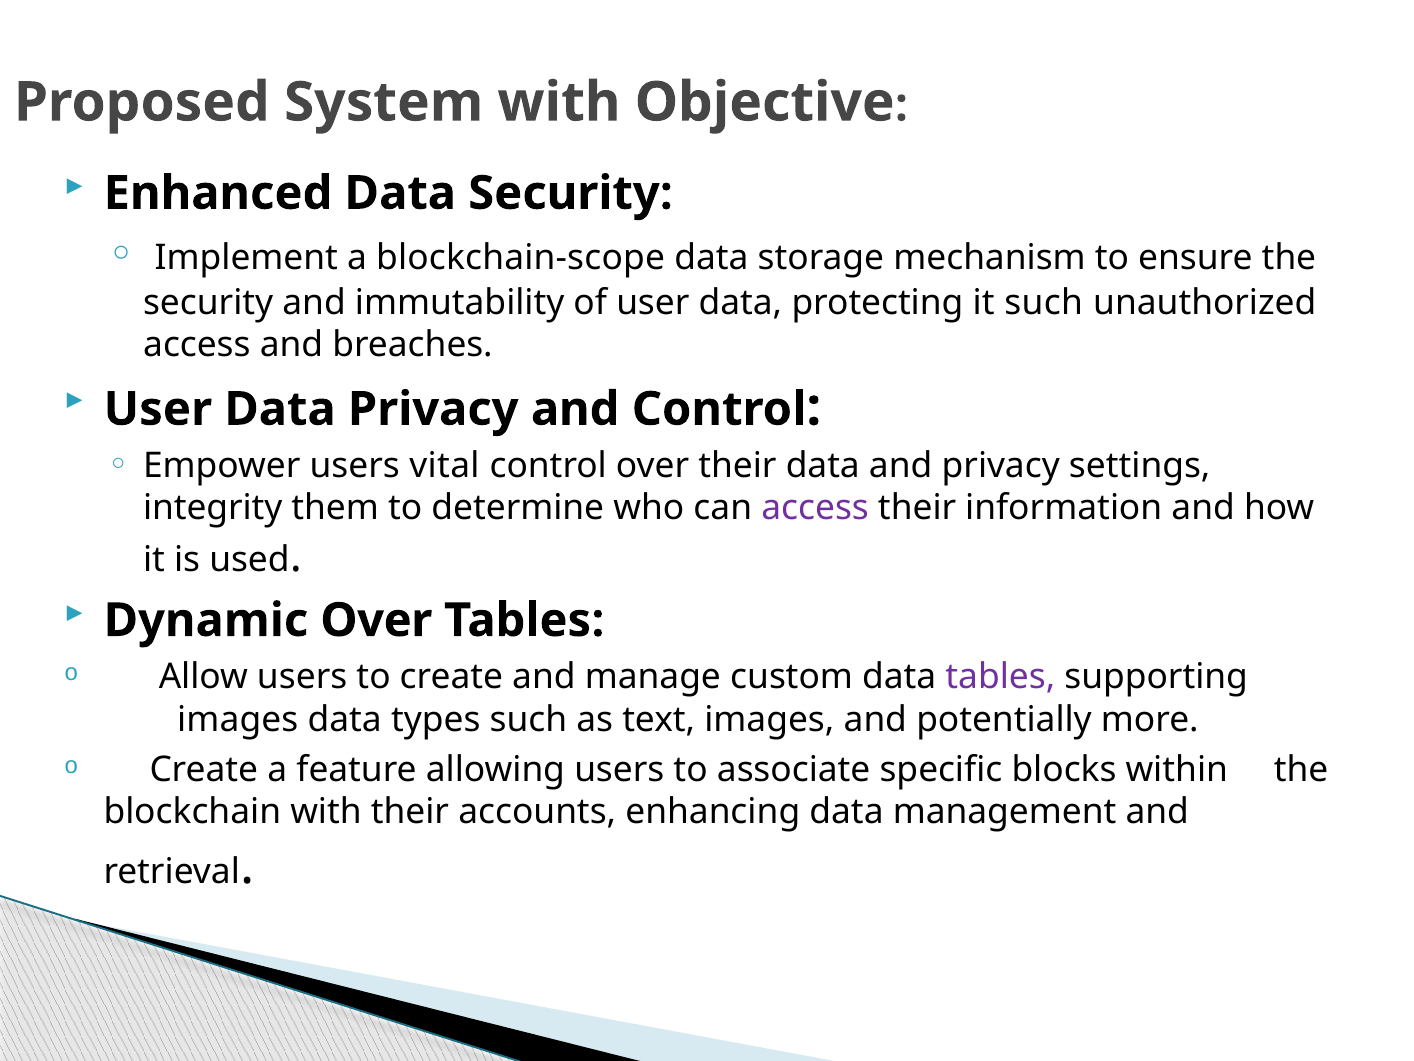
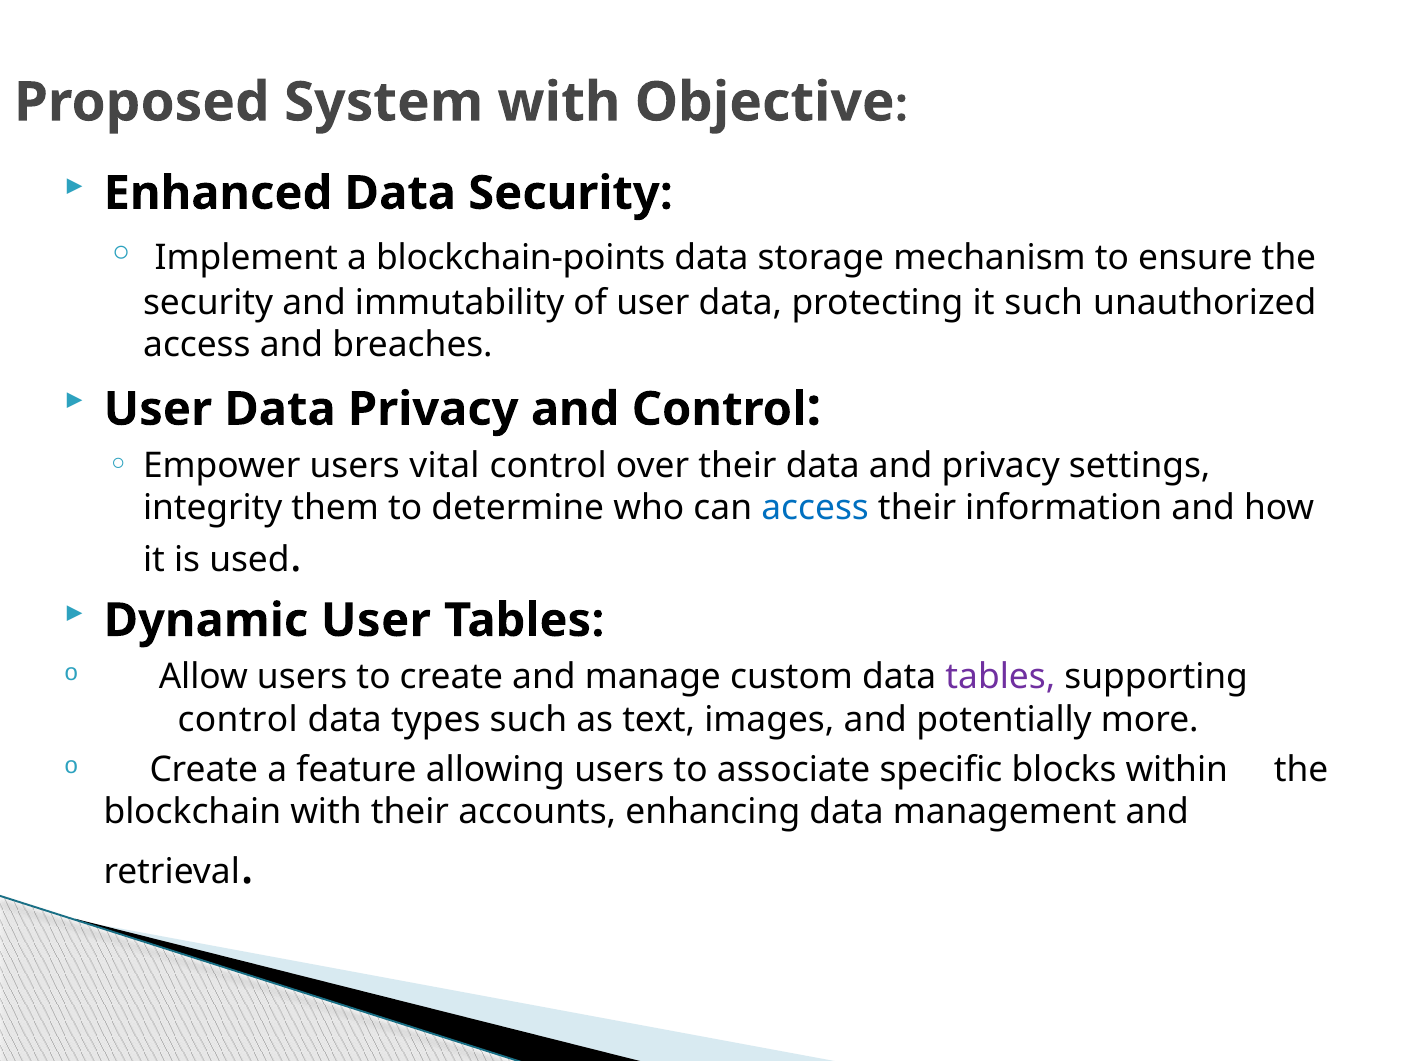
blockchain-scope: blockchain-scope -> blockchain-points
access at (815, 508) colour: purple -> blue
Dynamic Over: Over -> User
images at (238, 719): images -> control
